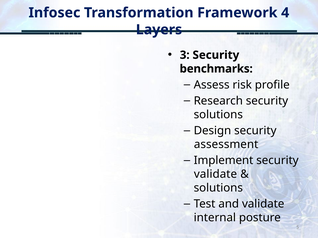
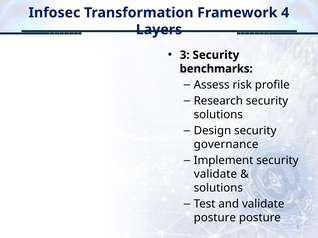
assessment: assessment -> governance
internal at (215, 218): internal -> posture
